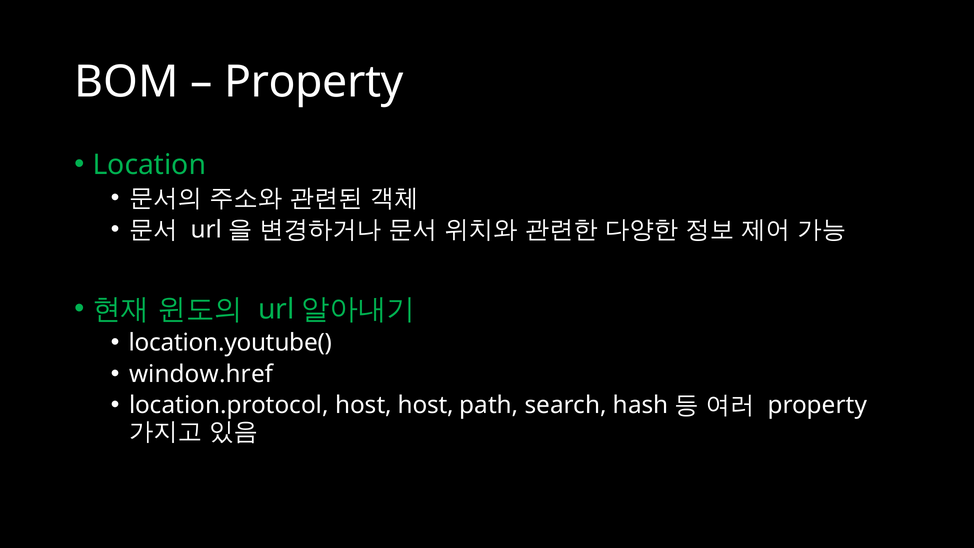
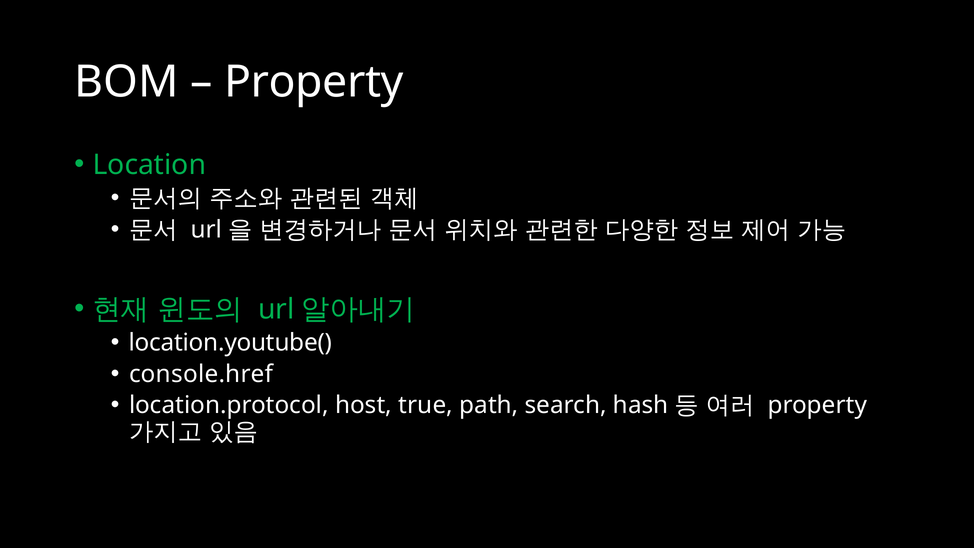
window.href: window.href -> console.href
host host: host -> true
